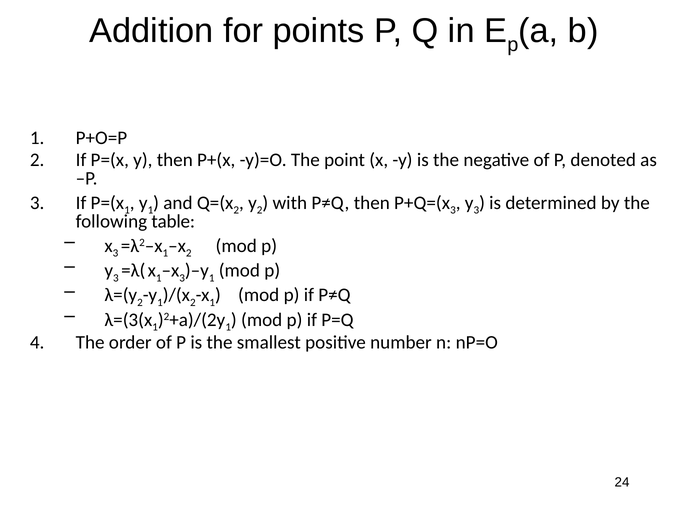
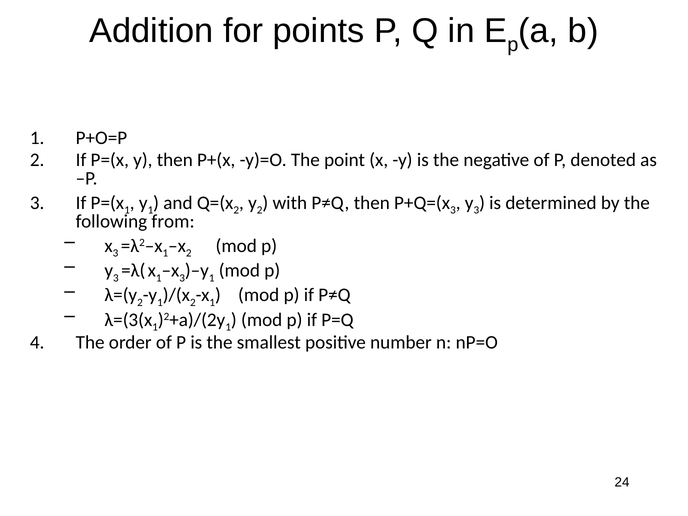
table: table -> from
